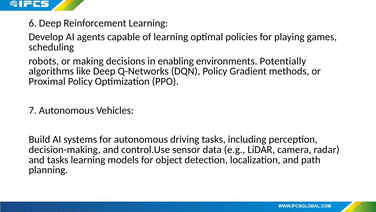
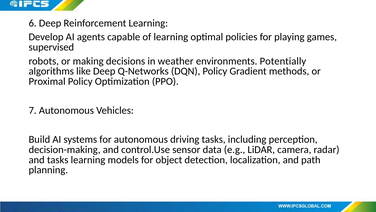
scheduling: scheduling -> supervised
enabling: enabling -> weather
